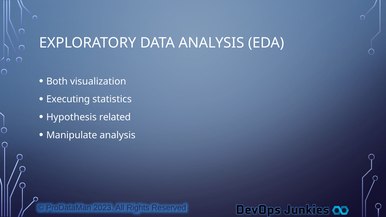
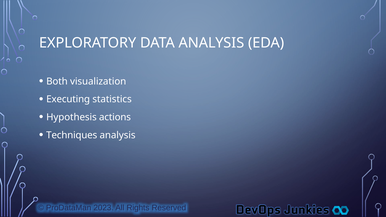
related: related -> actions
Manipulate: Manipulate -> Techniques
